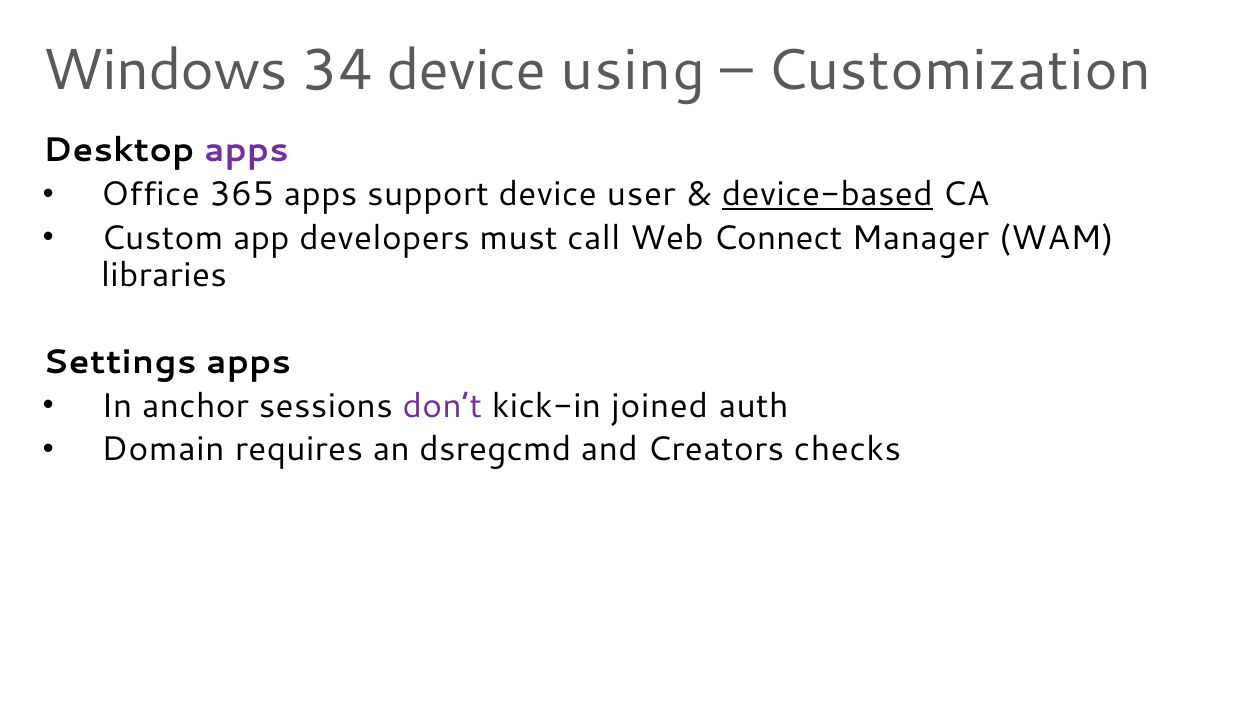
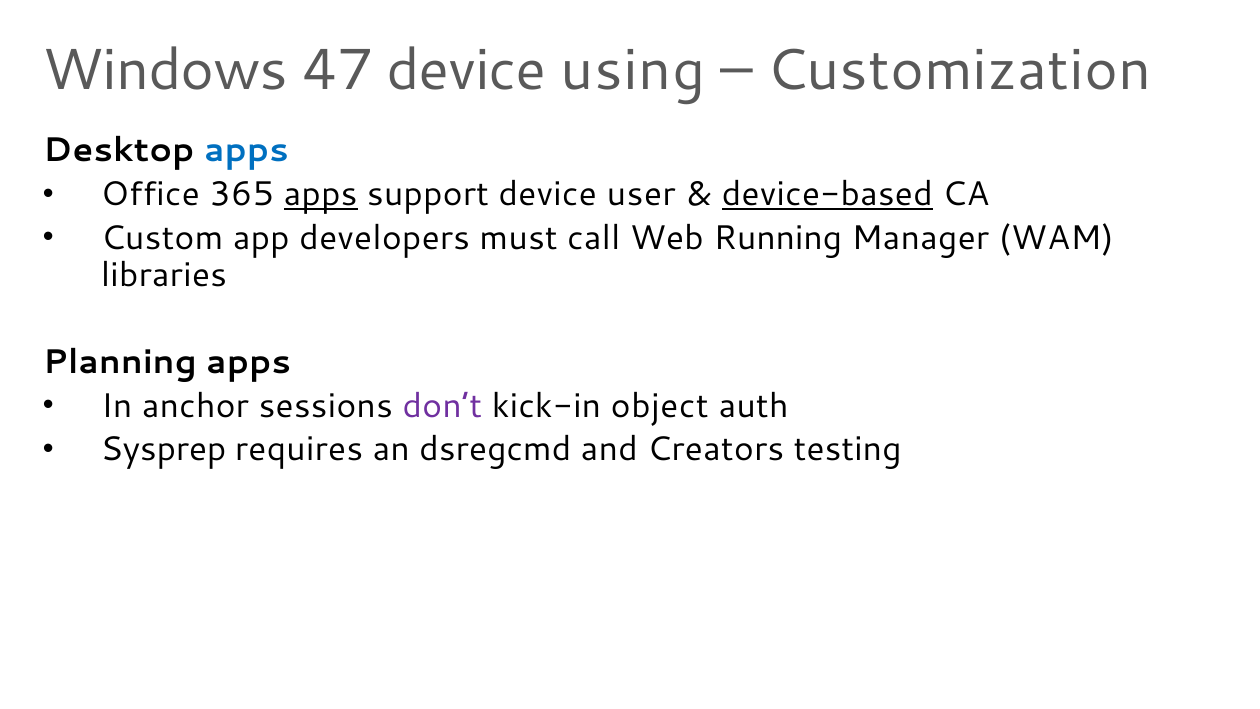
34: 34 -> 47
apps at (246, 151) colour: purple -> blue
apps at (321, 194) underline: none -> present
Connect: Connect -> Running
Settings: Settings -> Planning
joined: joined -> object
Domain: Domain -> Sysprep
checks: checks -> testing
